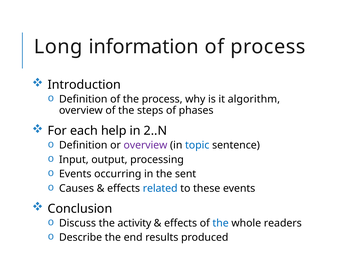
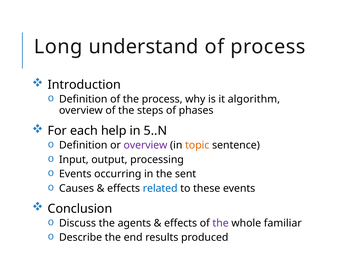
information: information -> understand
2..N: 2..N -> 5..N
topic colour: blue -> orange
activity: activity -> agents
the at (221, 223) colour: blue -> purple
readers: readers -> familiar
